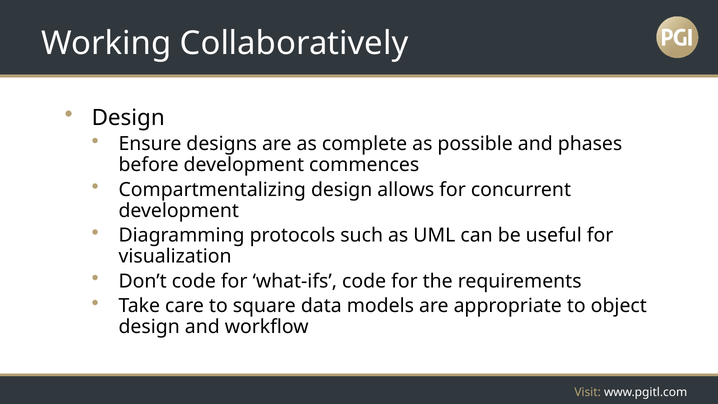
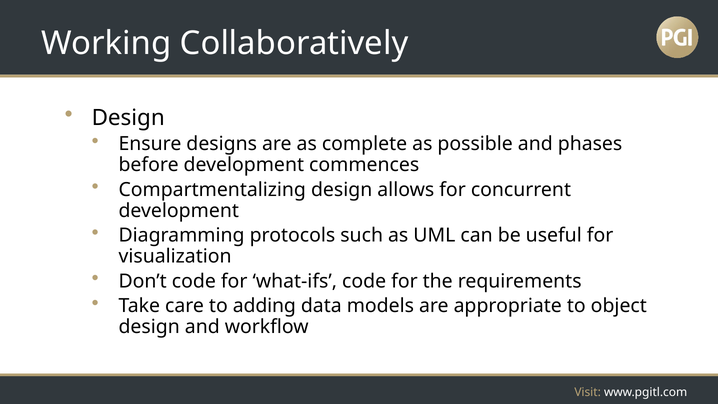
square: square -> adding
